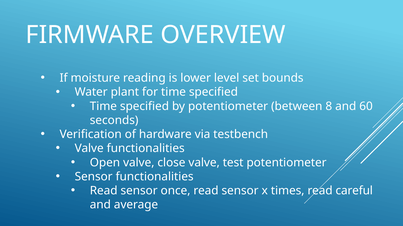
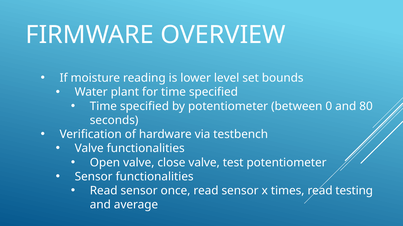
8: 8 -> 0
60: 60 -> 80
careful: careful -> testing
